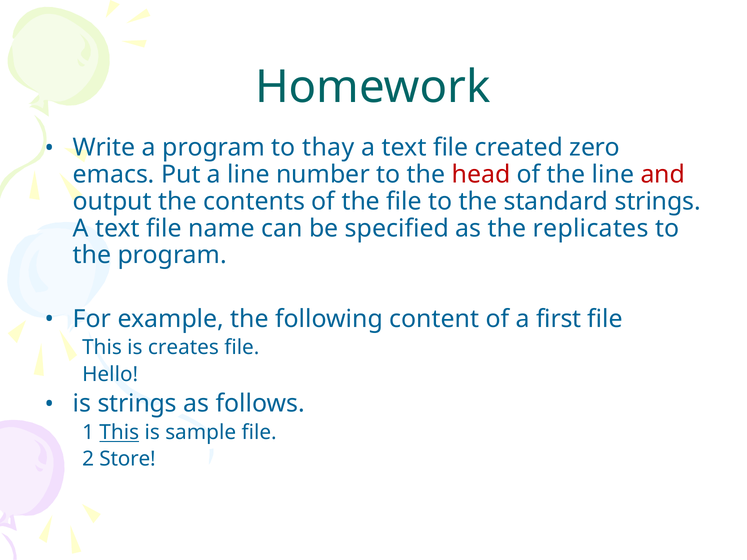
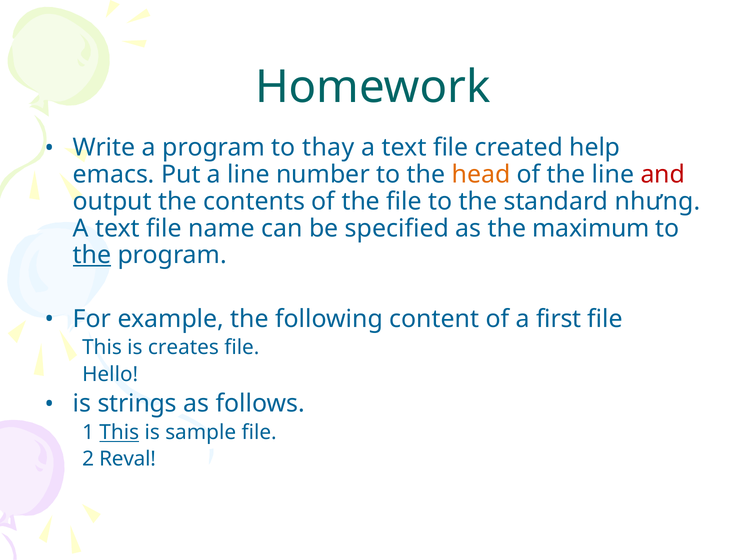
zero: zero -> help
head colour: red -> orange
standard strings: strings -> nhưng
replicates: replicates -> maximum
the at (92, 255) underline: none -> present
Store: Store -> Reval
